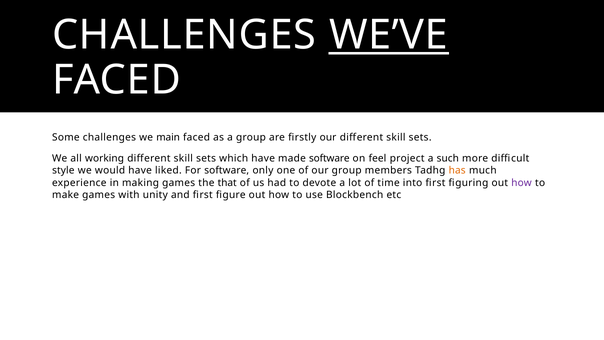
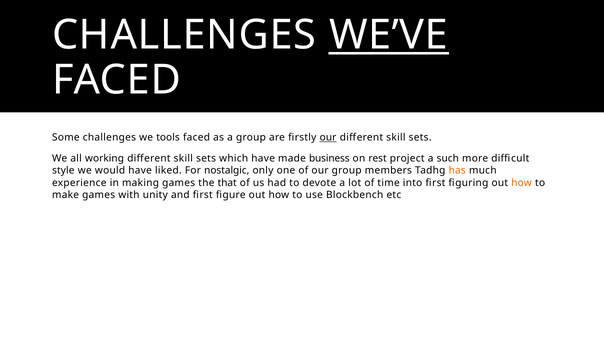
main: main -> tools
our at (328, 137) underline: none -> present
made software: software -> business
feel: feel -> rest
For software: software -> nostalgic
how at (522, 183) colour: purple -> orange
